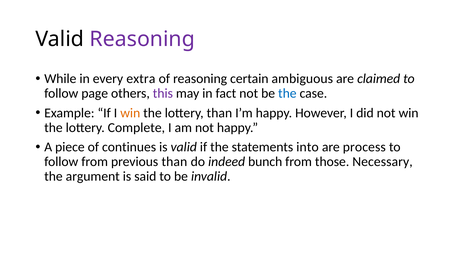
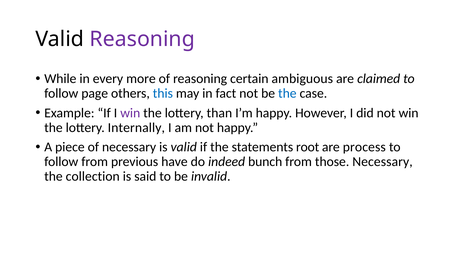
extra: extra -> more
this colour: purple -> blue
win at (130, 113) colour: orange -> purple
Complete: Complete -> Internally
of continues: continues -> necessary
into: into -> root
previous than: than -> have
argument: argument -> collection
